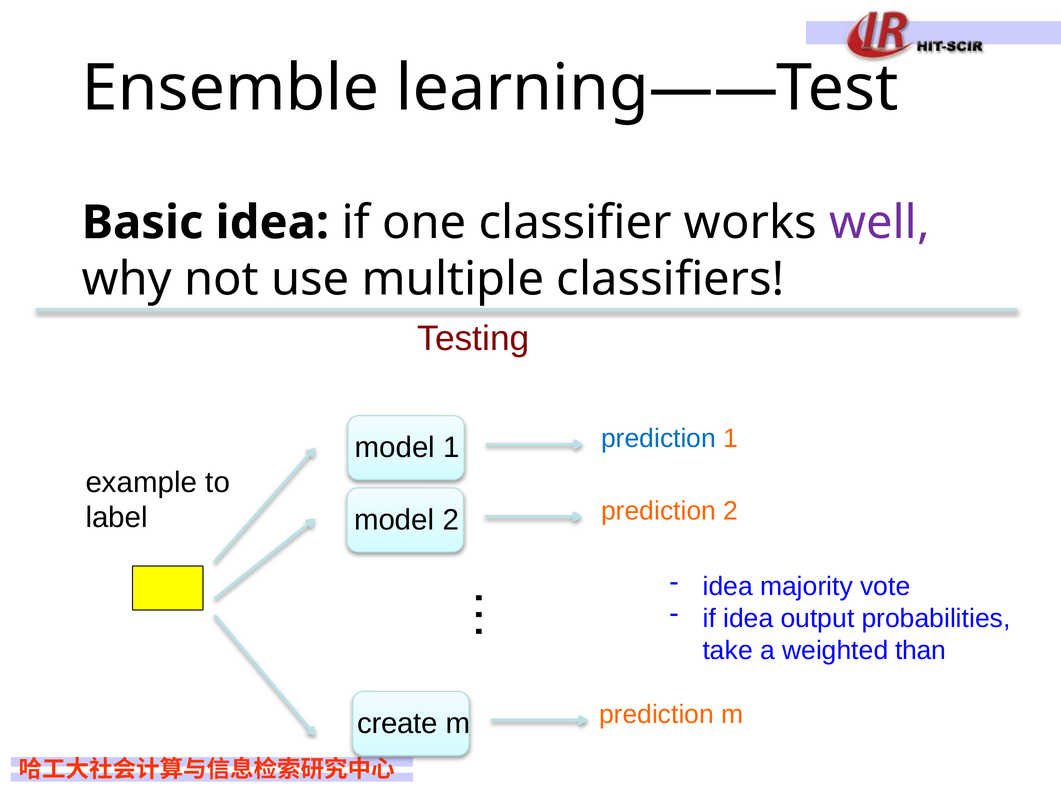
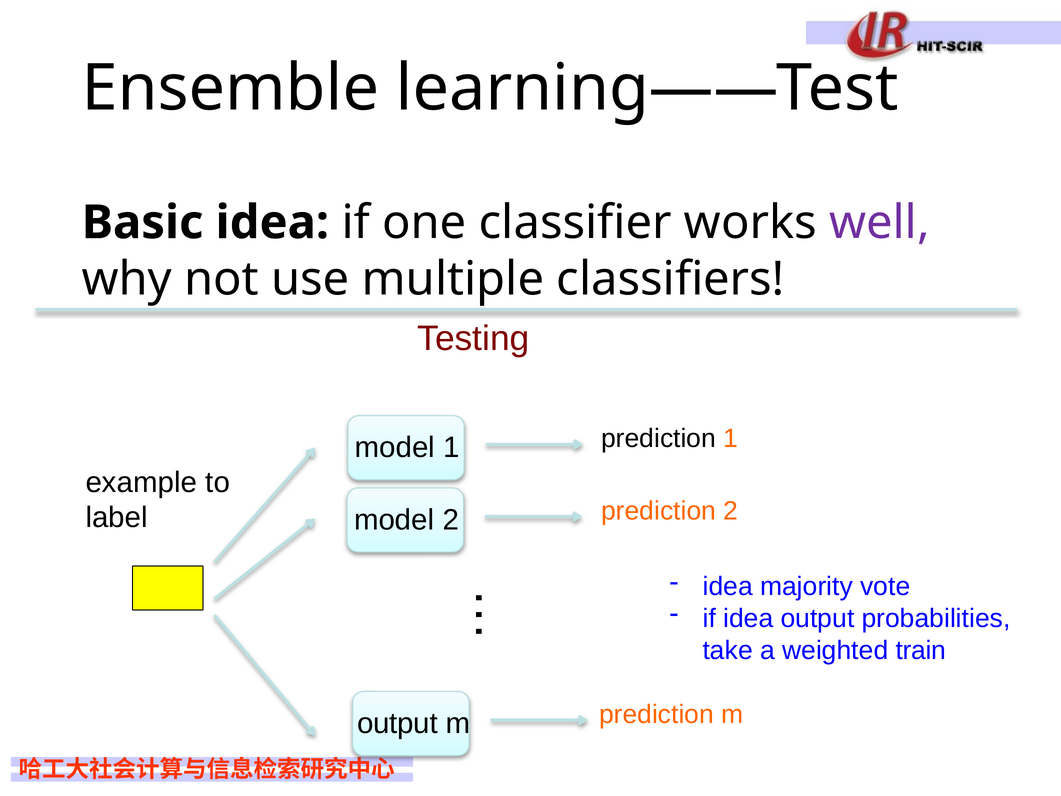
prediction at (659, 438) colour: blue -> black
than: than -> train
create at (397, 723): create -> output
